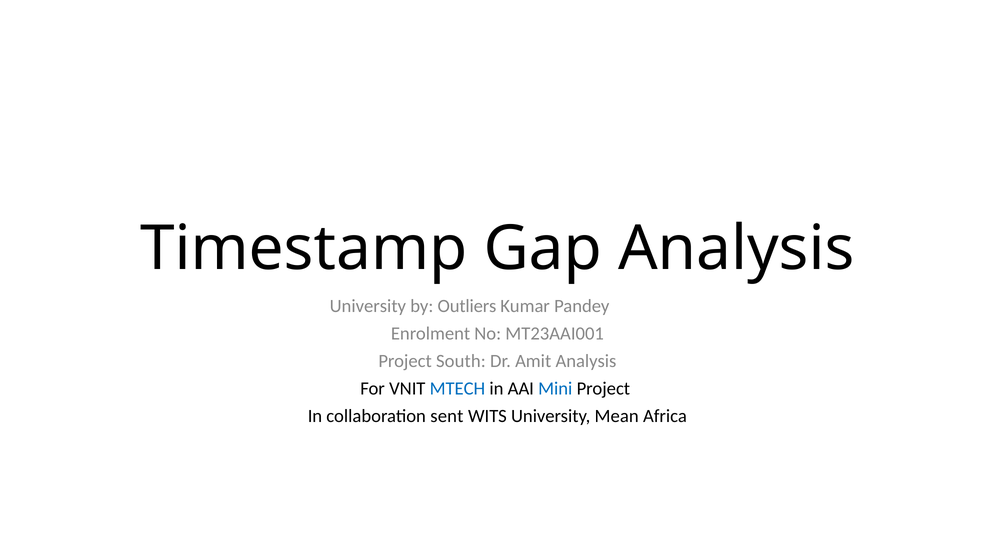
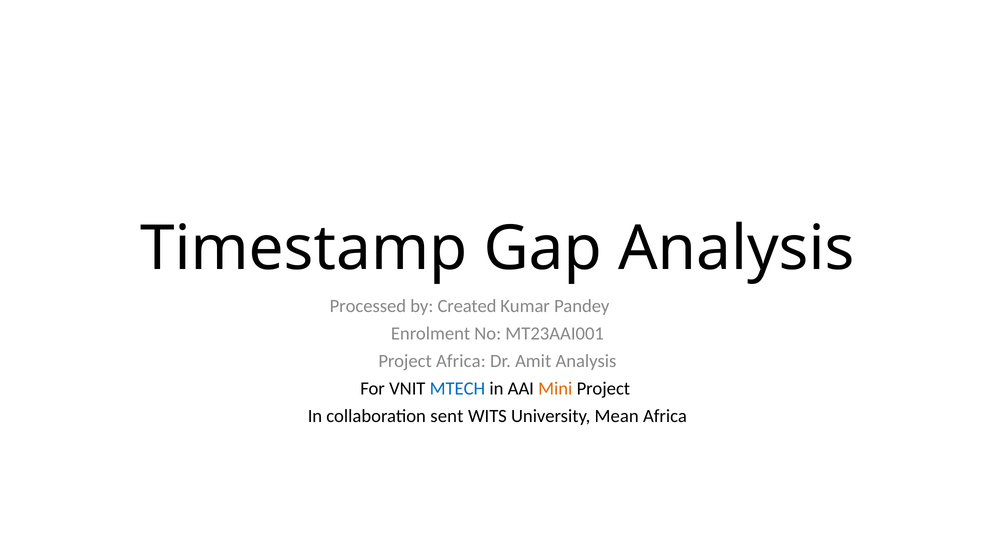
University at (368, 306): University -> Processed
Outliers: Outliers -> Created
Project South: South -> Africa
Mini colour: blue -> orange
